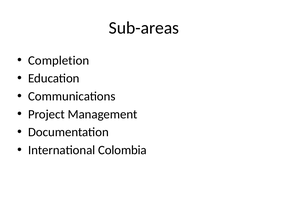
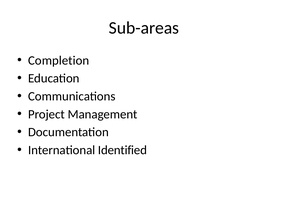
Colombia: Colombia -> Identified
